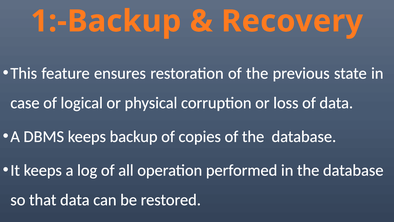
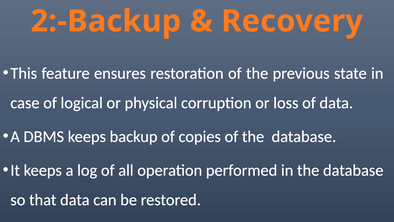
1:-Backup: 1:-Backup -> 2:-Backup
